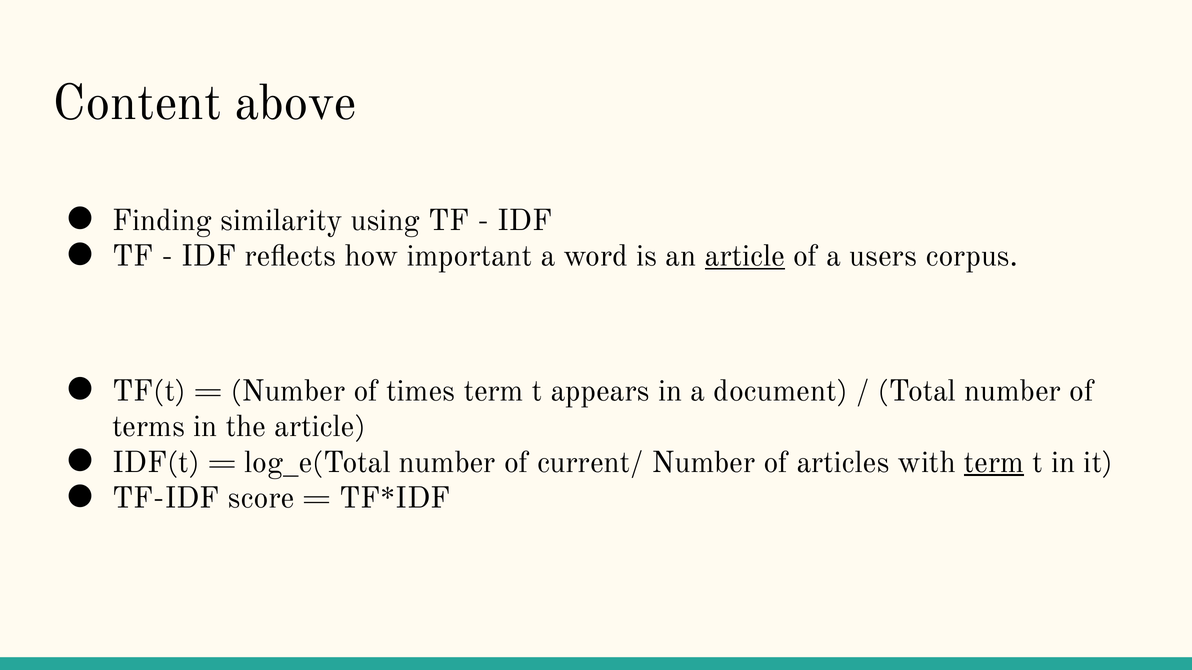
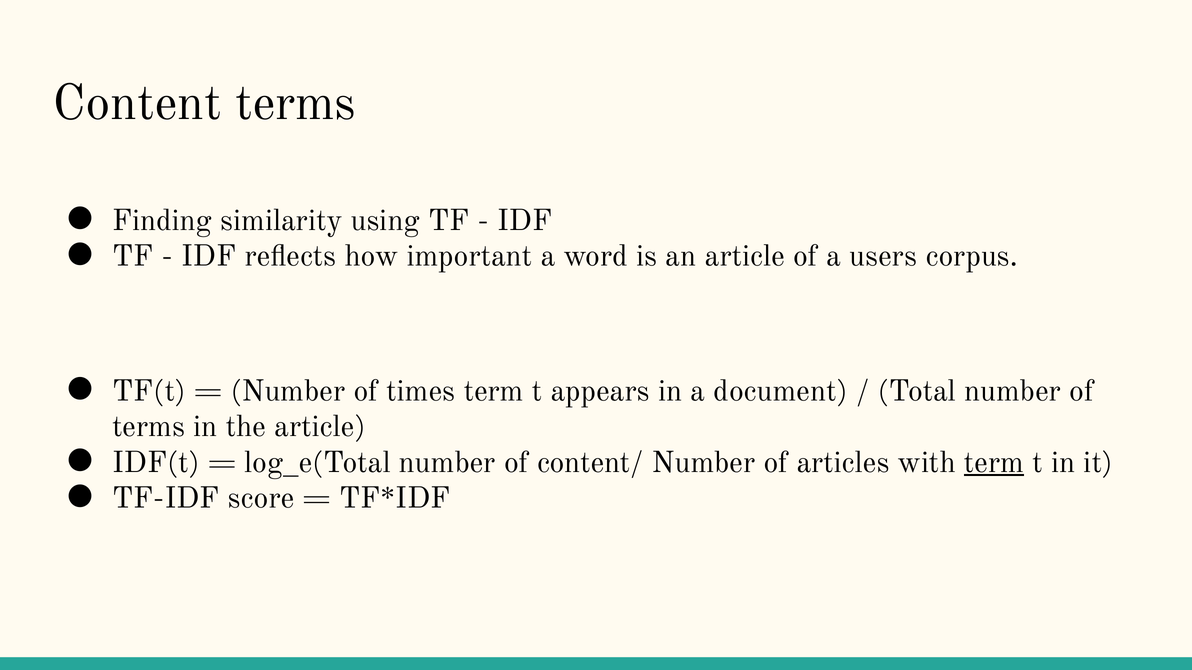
Content above: above -> terms
article at (745, 256) underline: present -> none
current/: current/ -> content/
